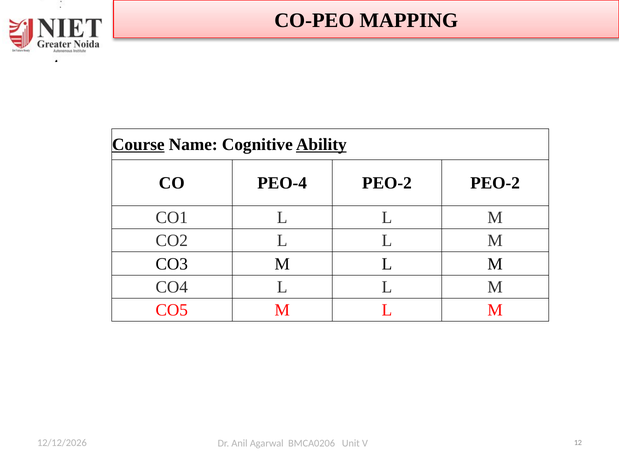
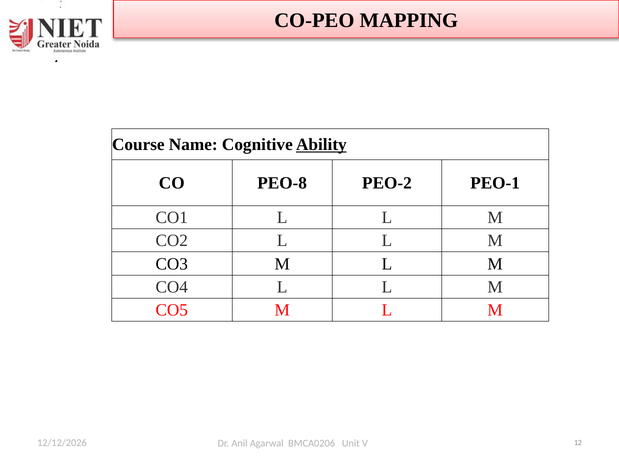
Course underline: present -> none
PEO-4: PEO-4 -> PEO-8
PEO-2 PEO-2: PEO-2 -> PEO-1
